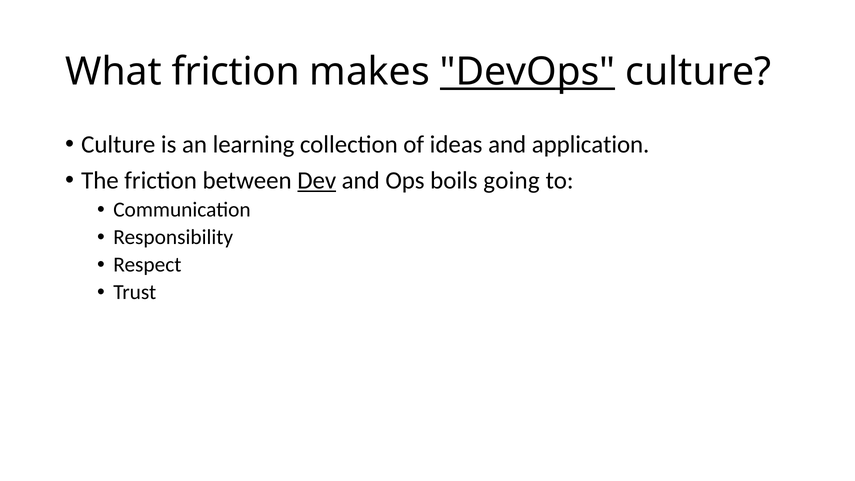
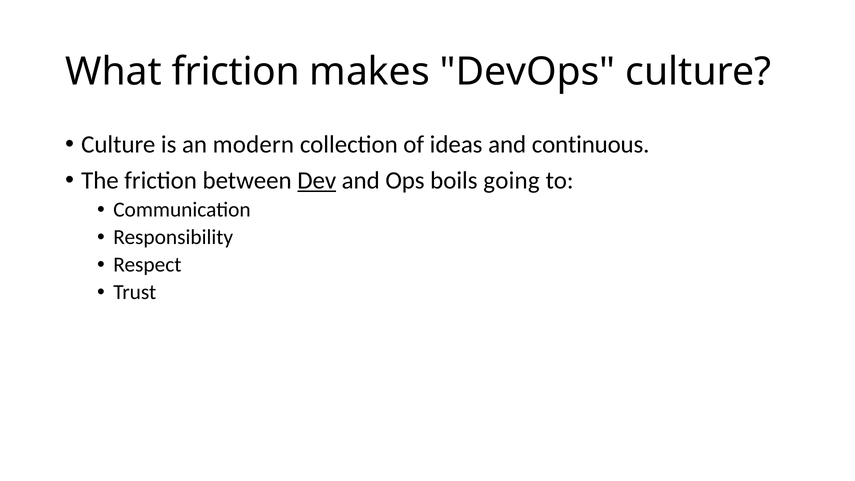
DevOps underline: present -> none
learning: learning -> modern
application: application -> continuous
